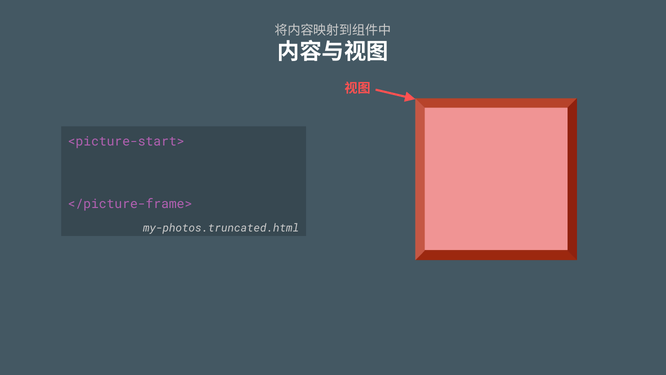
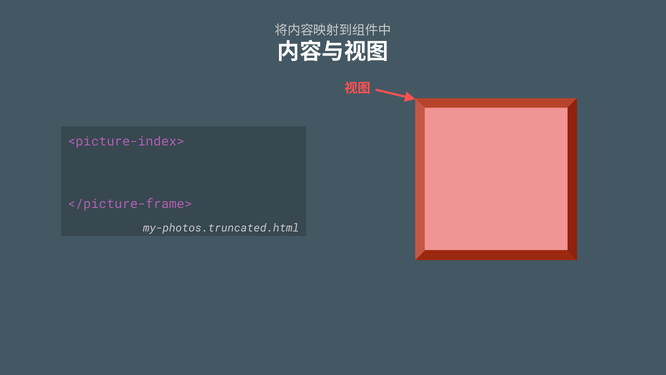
<picture-start>: <picture-start> -> <picture-index>
